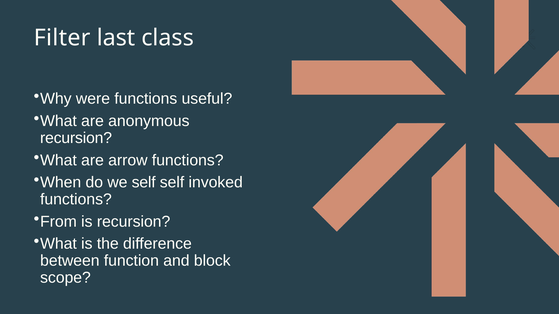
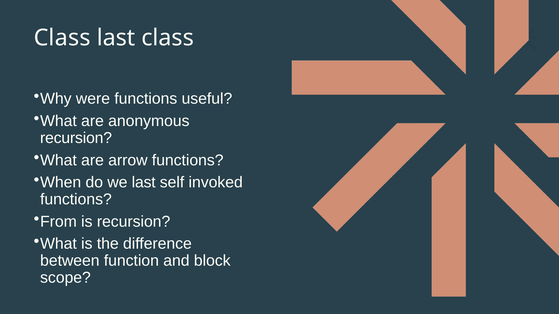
Filter at (62, 38): Filter -> Class
we self: self -> last
